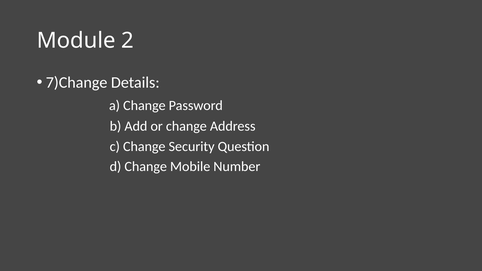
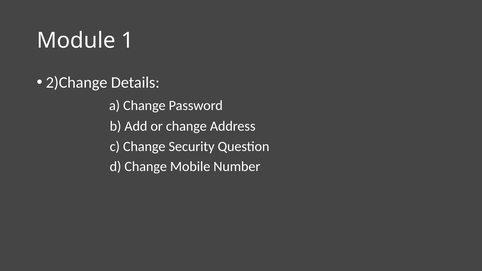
2: 2 -> 1
7)Change: 7)Change -> 2)Change
